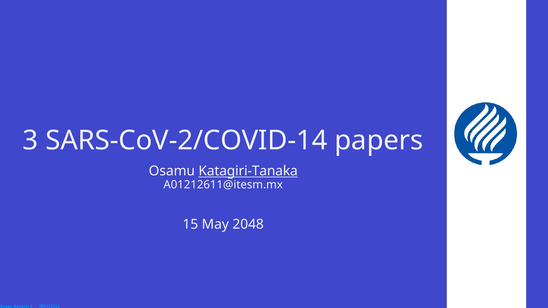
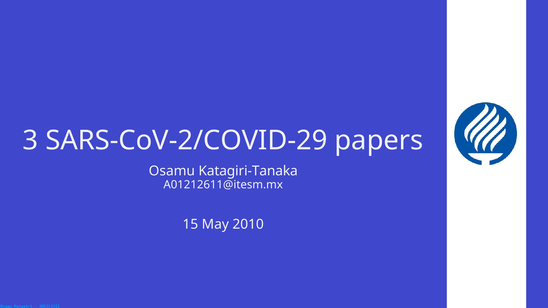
SARS-CoV-2/COVID-14: SARS-CoV-2/COVID-14 -> SARS-CoV-2/COVID-29
Katagiri-Tanaka underline: present -> none
2048: 2048 -> 2010
